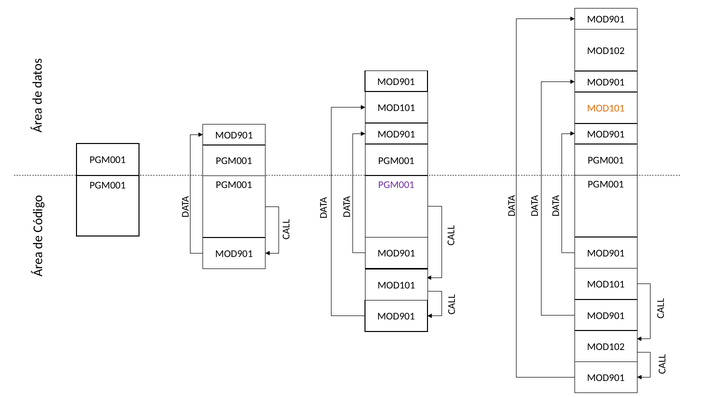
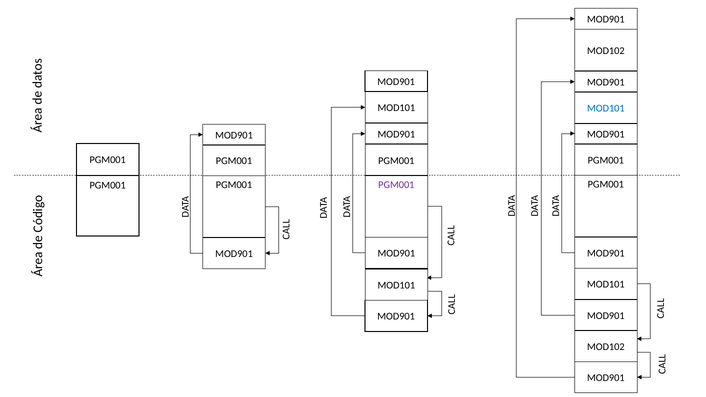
MOD101 at (606, 109) colour: orange -> blue
